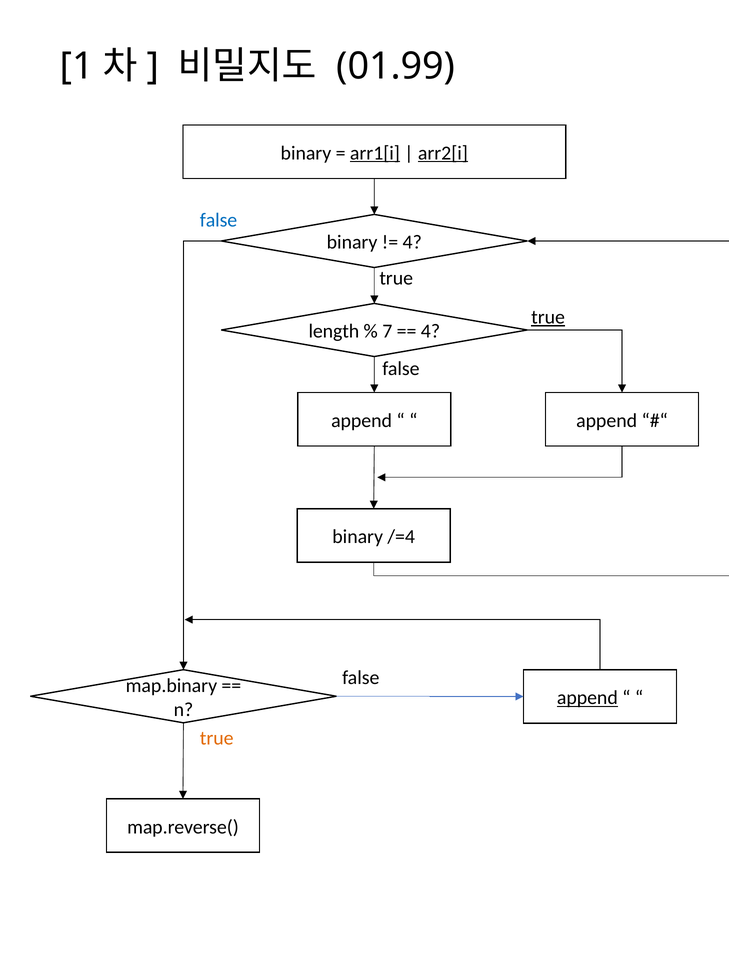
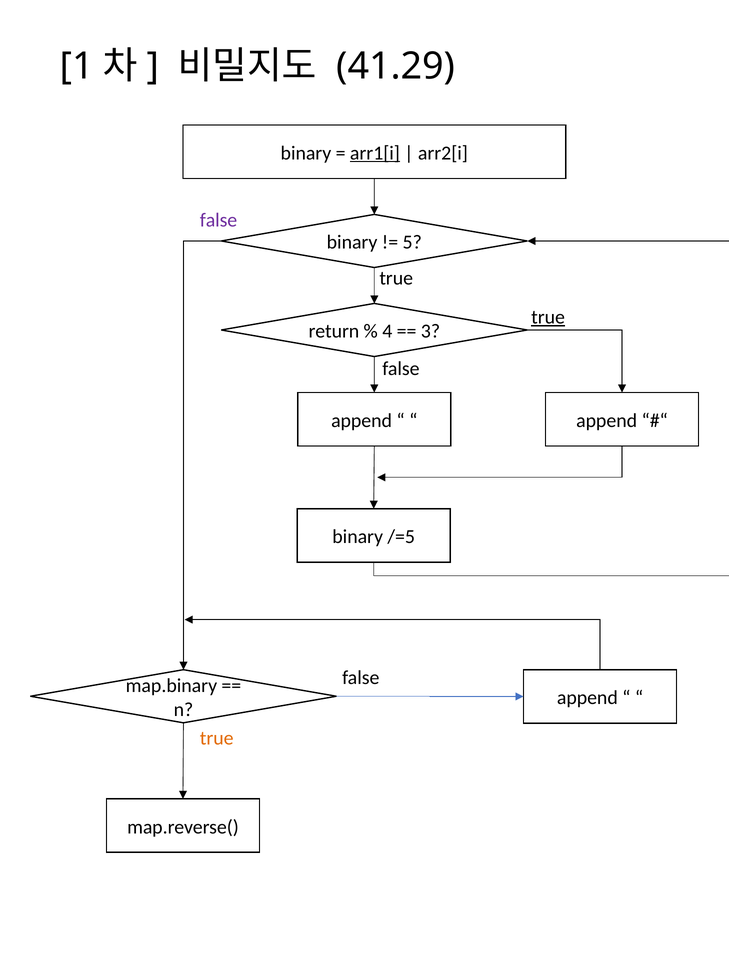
01.99: 01.99 -> 41.29
arr2[i underline: present -> none
false at (219, 220) colour: blue -> purple
4 at (412, 242): 4 -> 5
length: length -> return
7: 7 -> 4
4 at (430, 331): 4 -> 3
/=4: /=4 -> /=5
append at (587, 698) underline: present -> none
